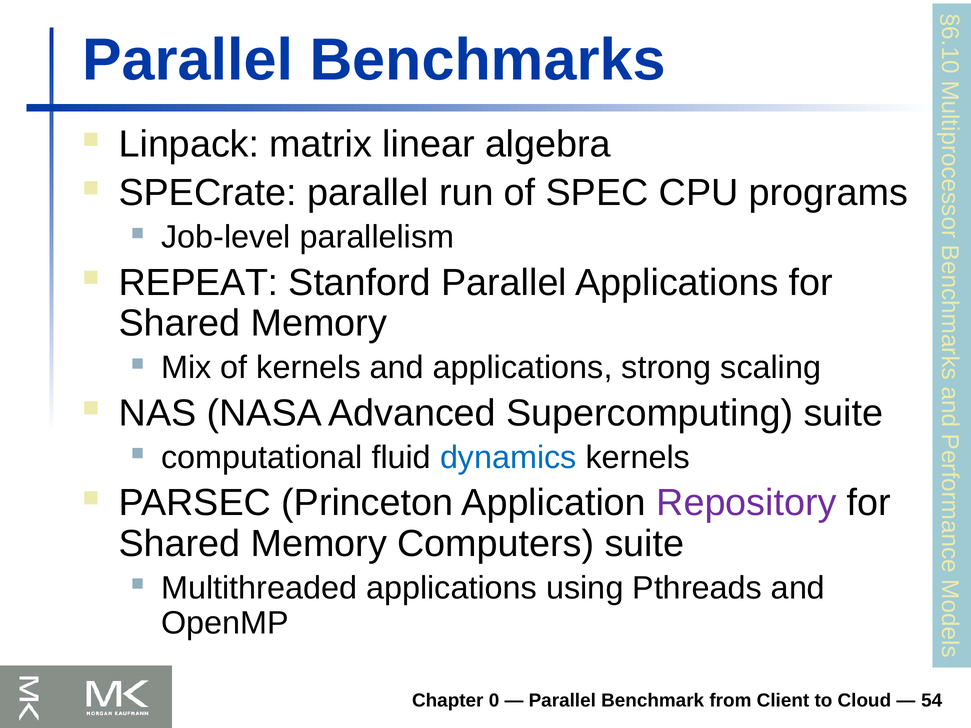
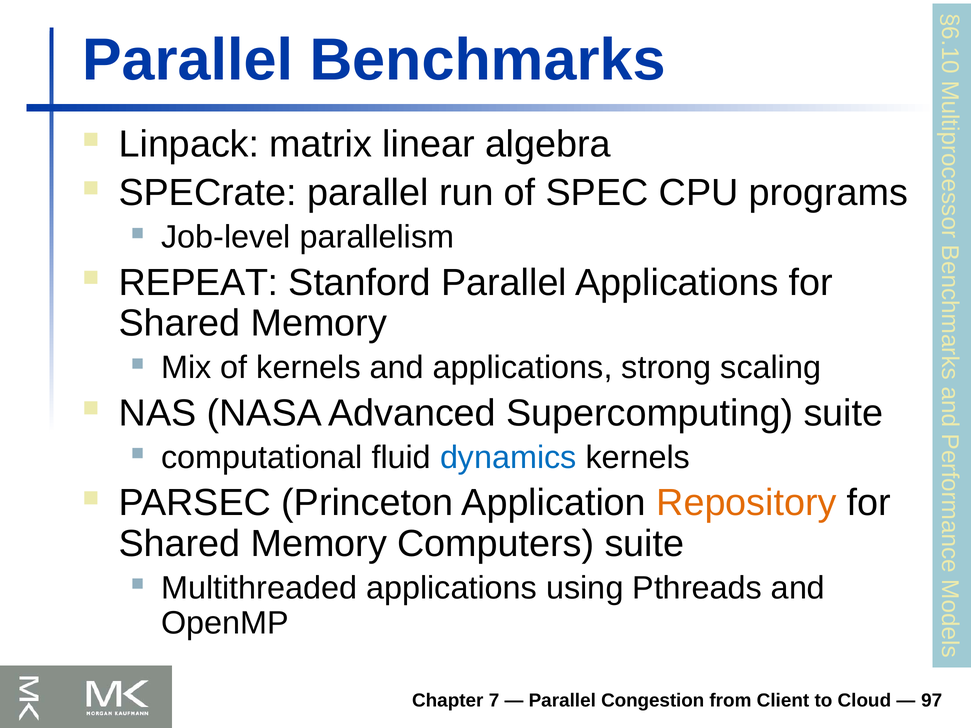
Repository colour: purple -> orange
Chapter 0: 0 -> 7
Benchmark: Benchmark -> Congestion
54: 54 -> 97
